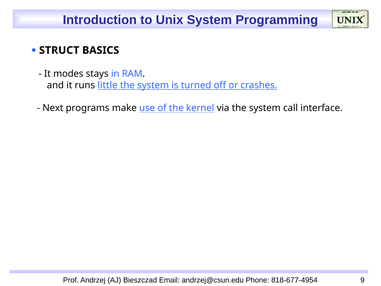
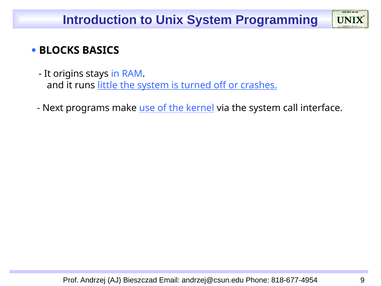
STRUCT: STRUCT -> BLOCKS
modes: modes -> origins
